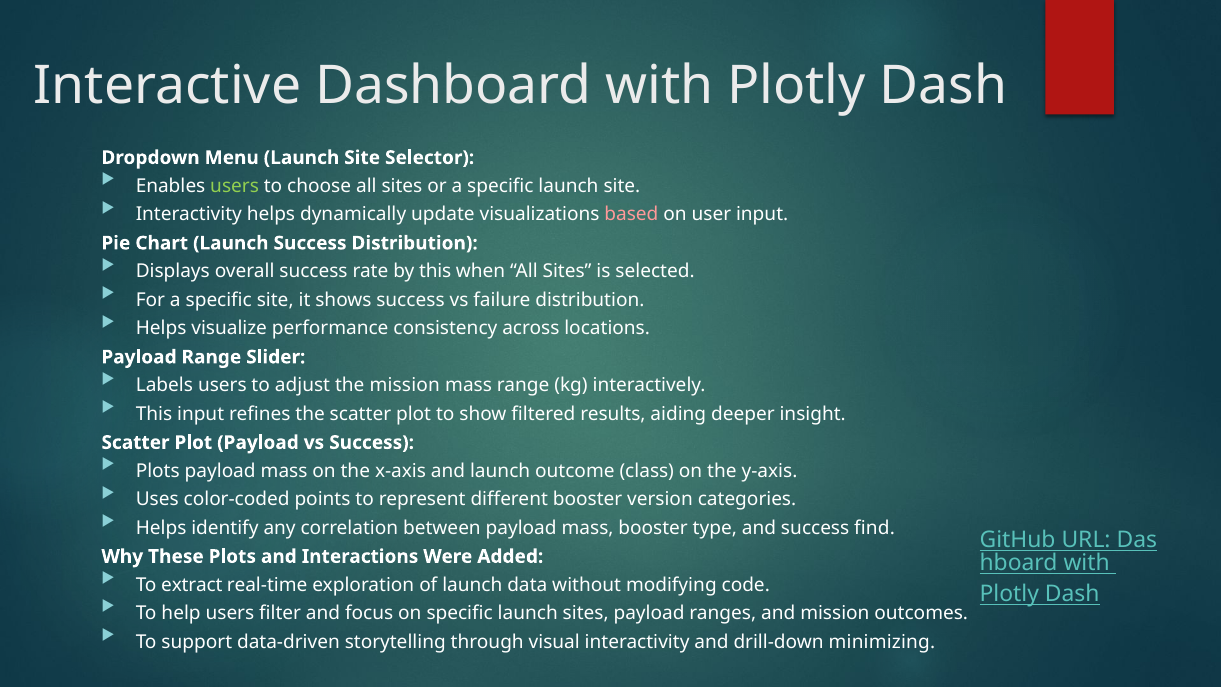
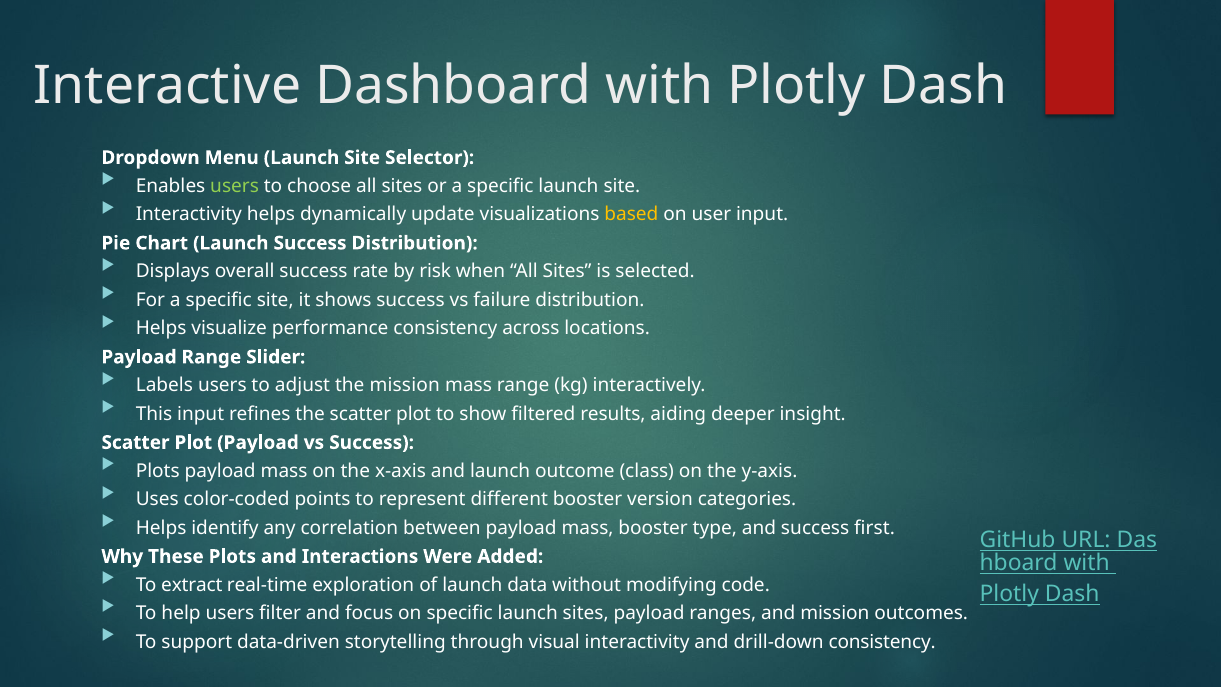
based colour: pink -> yellow
by this: this -> risk
find: find -> first
drill-down minimizing: minimizing -> consistency
